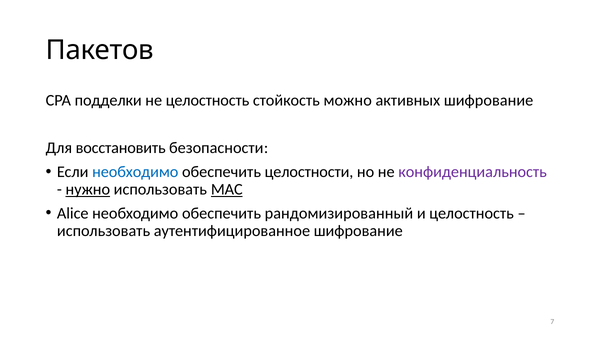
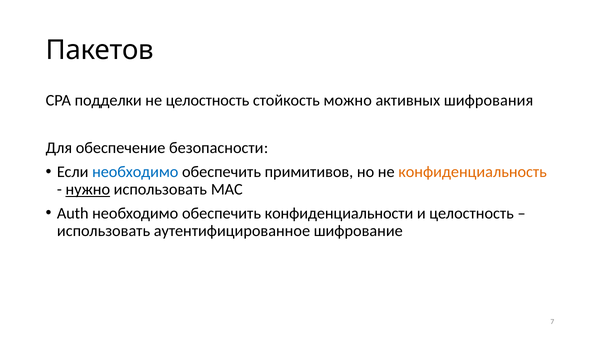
активных шифрование: шифрование -> шифрования
восстановить: восстановить -> обеспечение
целостности: целостности -> примитивов
конфиденциальность colour: purple -> orange
MAC underline: present -> none
Alice: Alice -> Auth
рандомизированный: рандомизированный -> конфиденциальности
